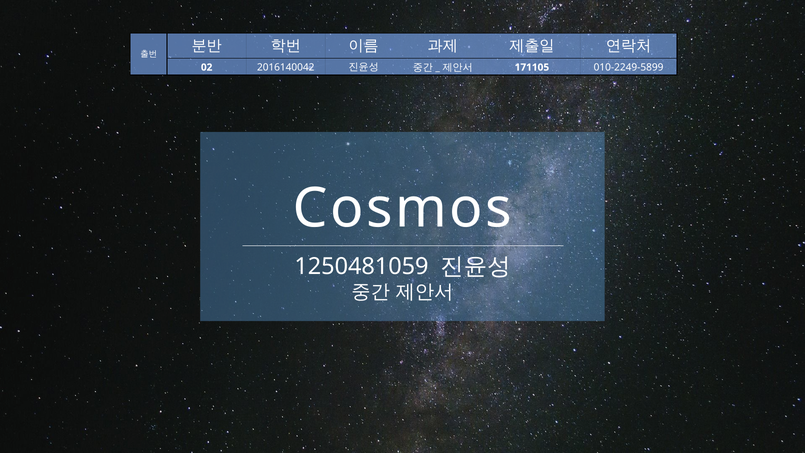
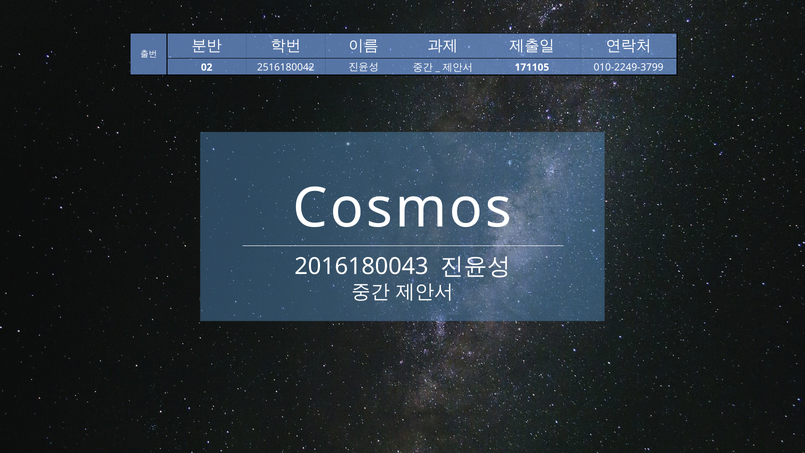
2016140042: 2016140042 -> 2516180042
010-2249-5899: 010-2249-5899 -> 010-2249-3799
1250481059: 1250481059 -> 2016180043
